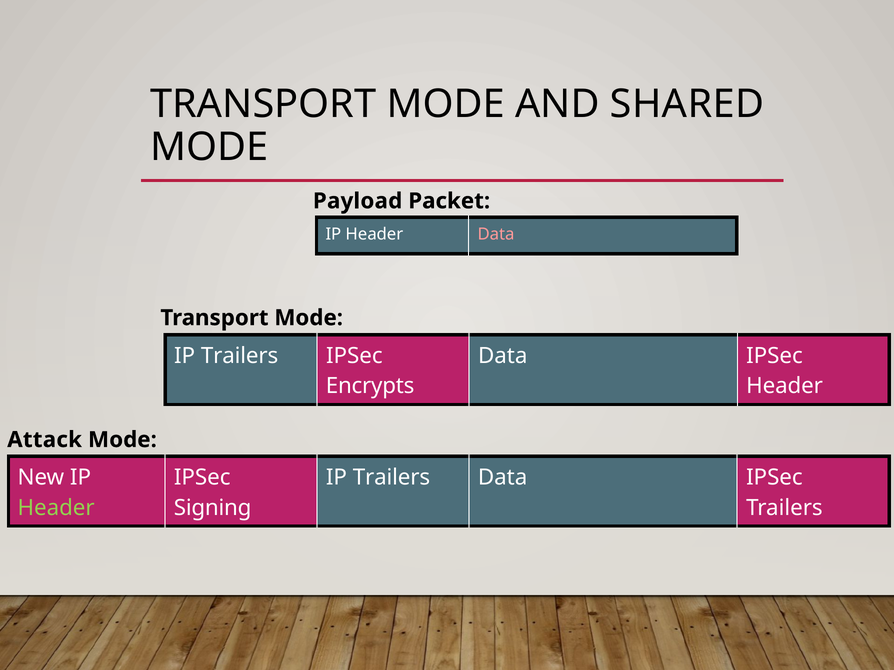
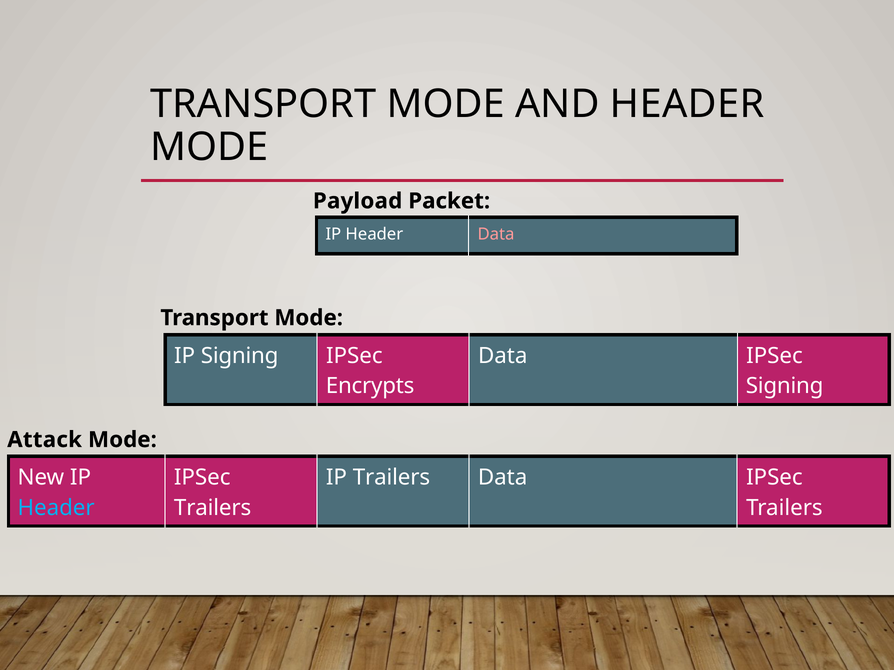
AND SHARED: SHARED -> HEADER
Trailers at (240, 356): Trailers -> Signing
Header at (785, 386): Header -> Signing
Header at (56, 508) colour: light green -> light blue
Signing at (213, 508): Signing -> Trailers
